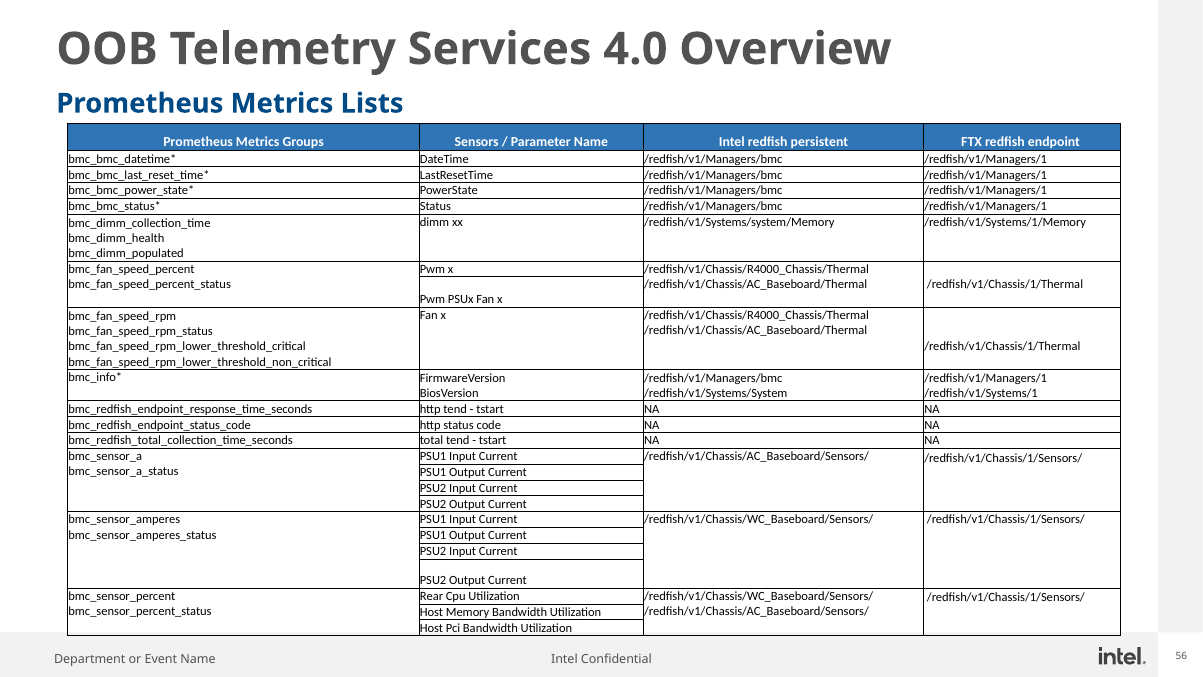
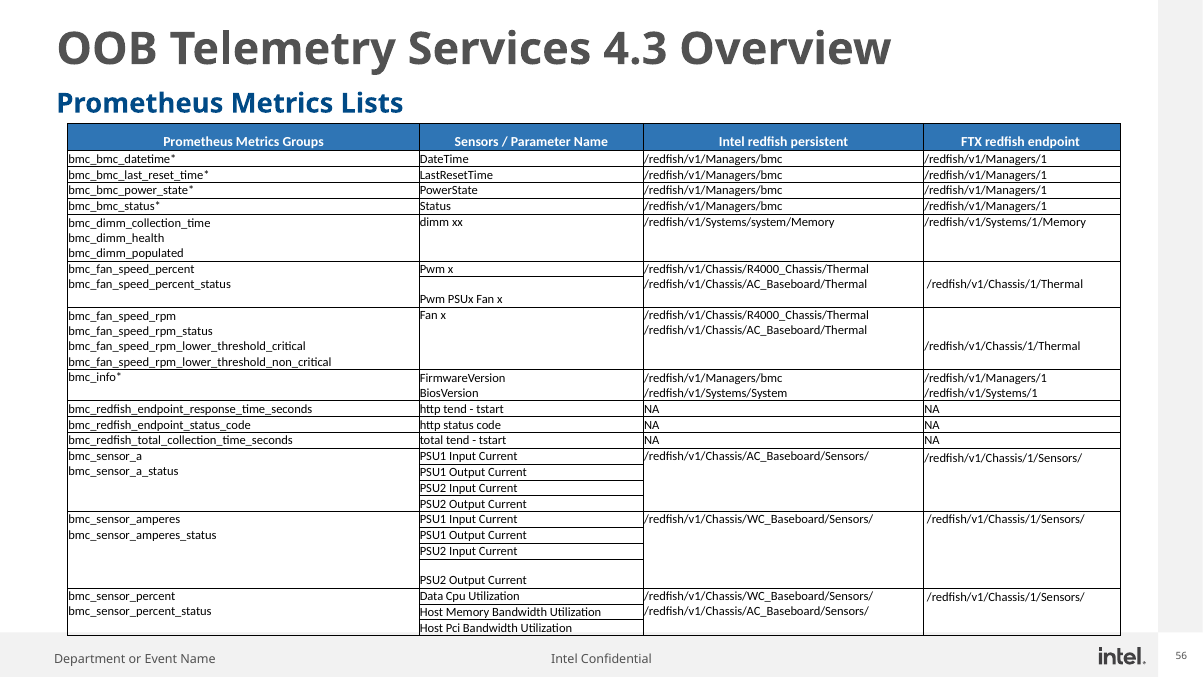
4.0: 4.0 -> 4.3
Rear: Rear -> Data
